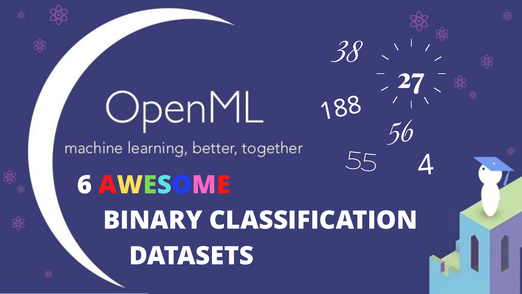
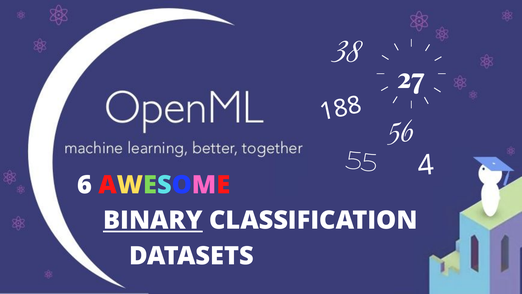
BINARY underline: none -> present
